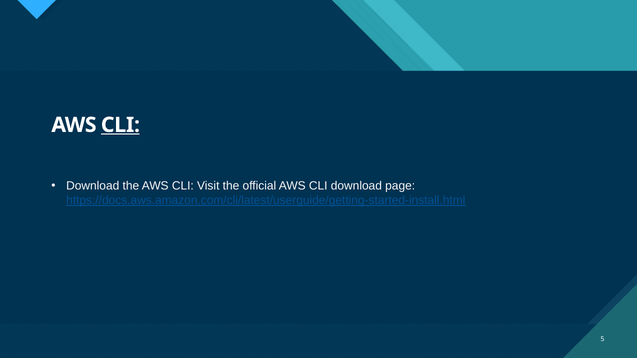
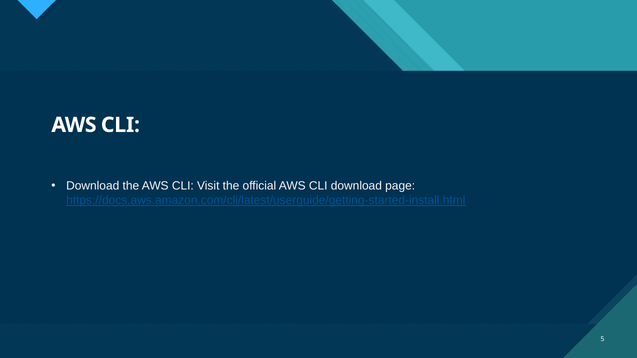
CLI at (120, 125) underline: present -> none
